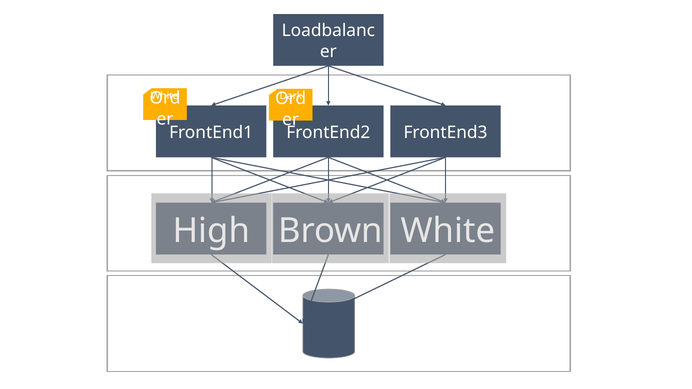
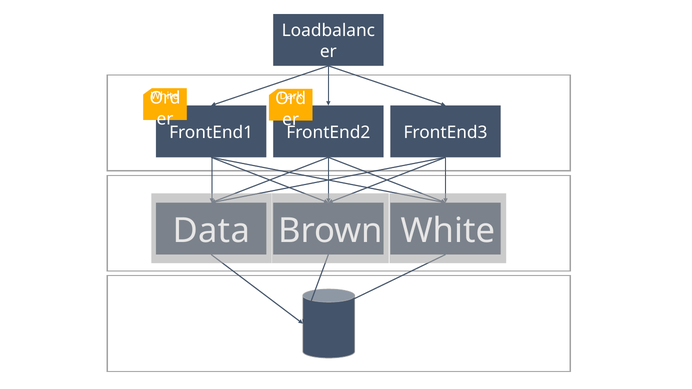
High: High -> Data
